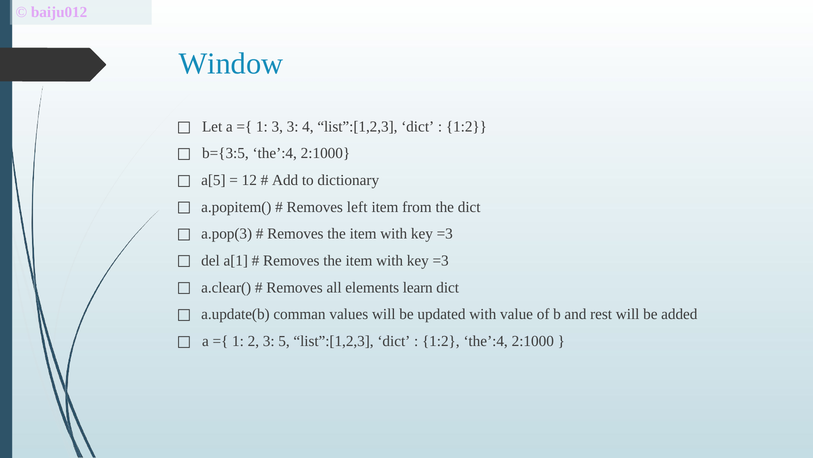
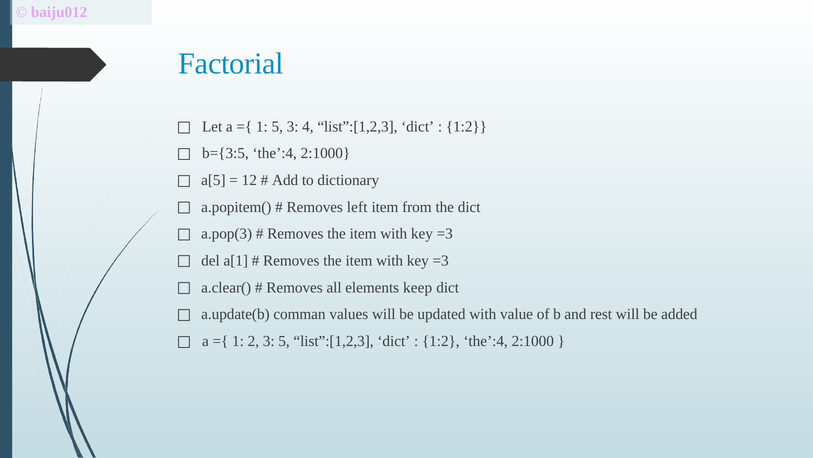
Window: Window -> Factorial
1 3: 3 -> 5
learn: learn -> keep
